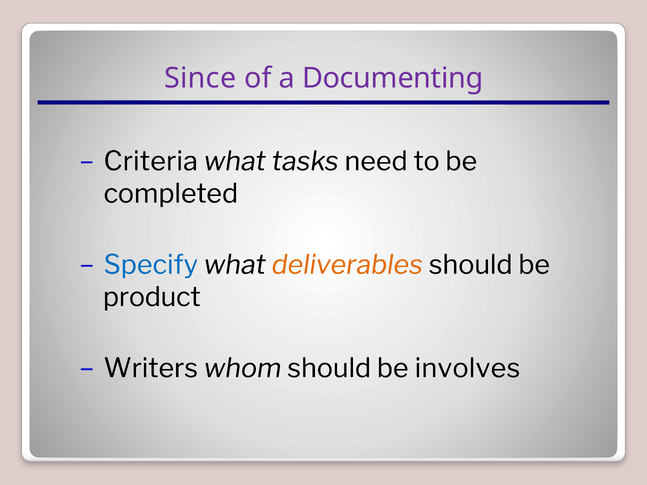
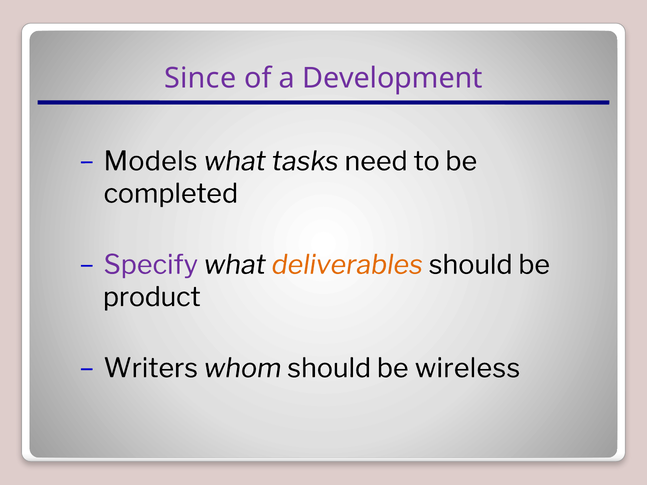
Documenting: Documenting -> Development
Criteria: Criteria -> Models
Specify colour: blue -> purple
involves: involves -> wireless
